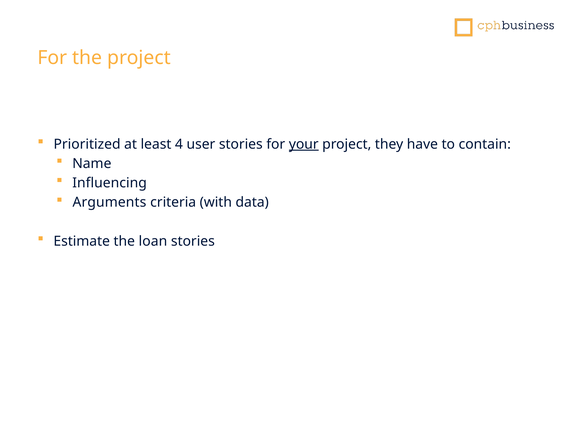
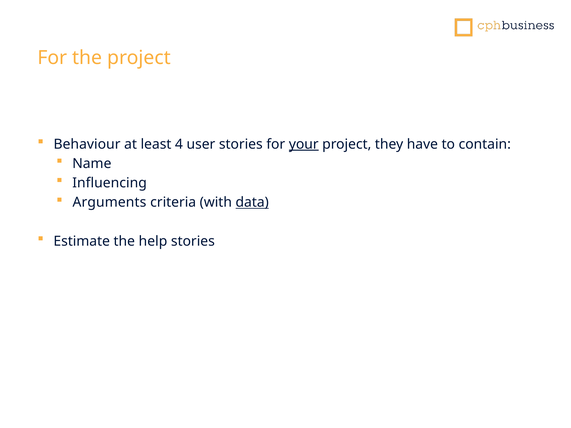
Prioritized: Prioritized -> Behaviour
data underline: none -> present
loan: loan -> help
